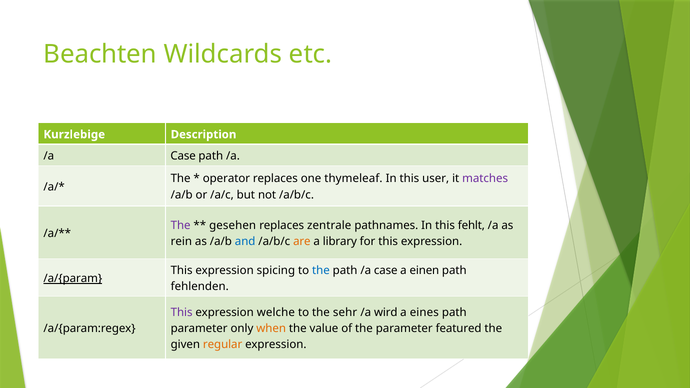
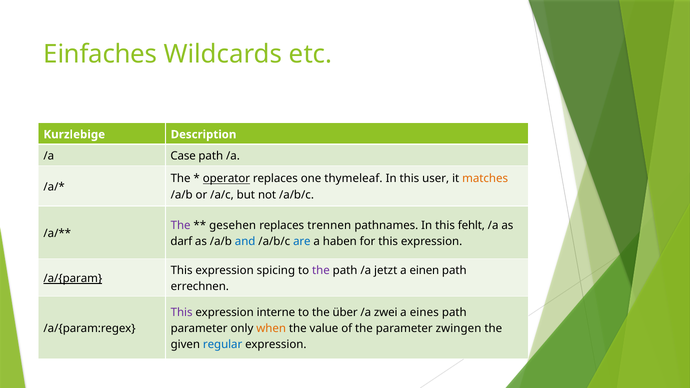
Beachten: Beachten -> Einfaches
operator underline: none -> present
matches colour: purple -> orange
zentrale: zentrale -> trennen
rein: rein -> darf
are colour: orange -> blue
library: library -> haben
the at (321, 270) colour: blue -> purple
path /a case: case -> jetzt
fehlenden: fehlenden -> errechnen
welche: welche -> interne
sehr: sehr -> über
wird: wird -> zwei
featured: featured -> zwingen
regular colour: orange -> blue
